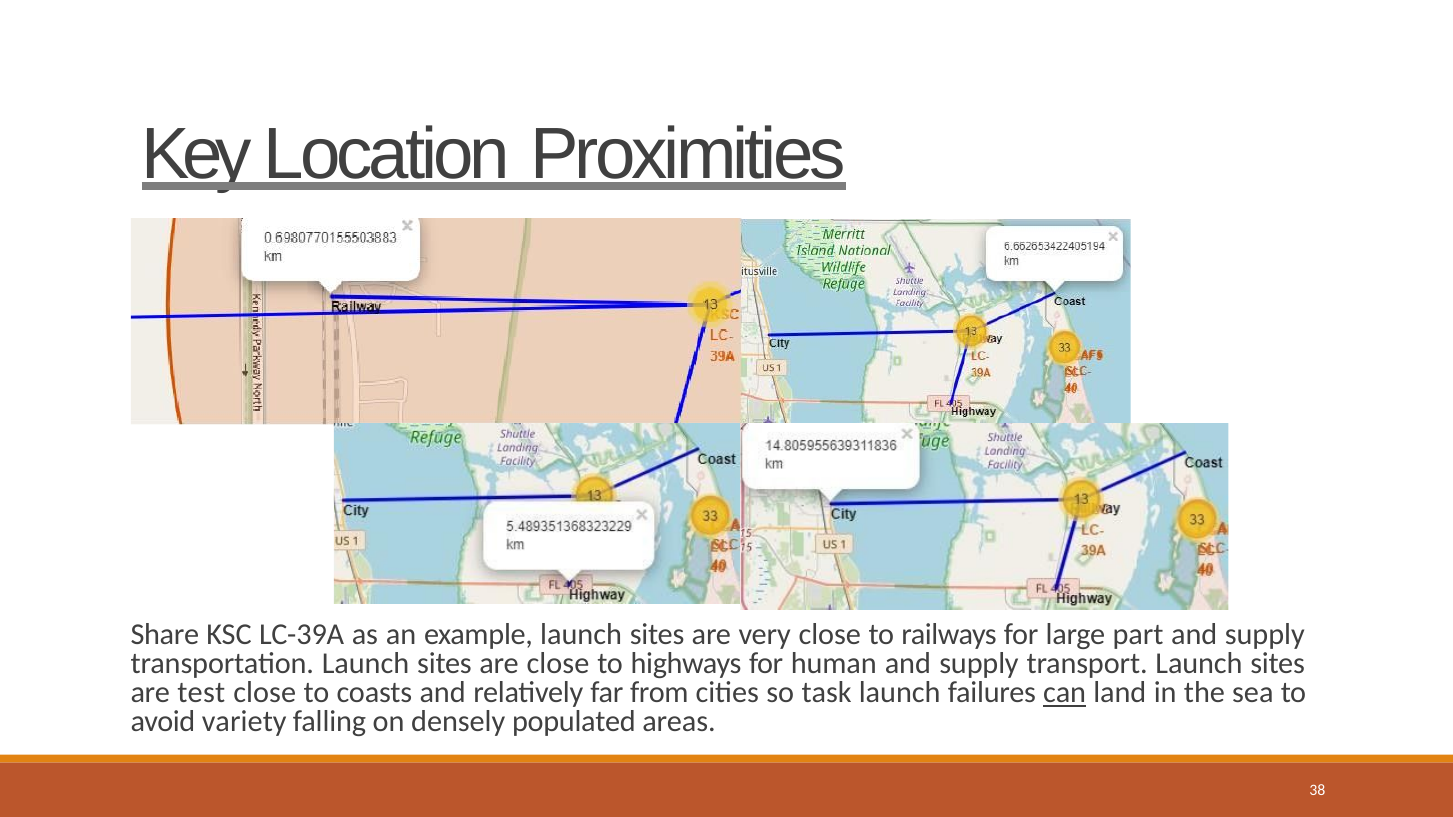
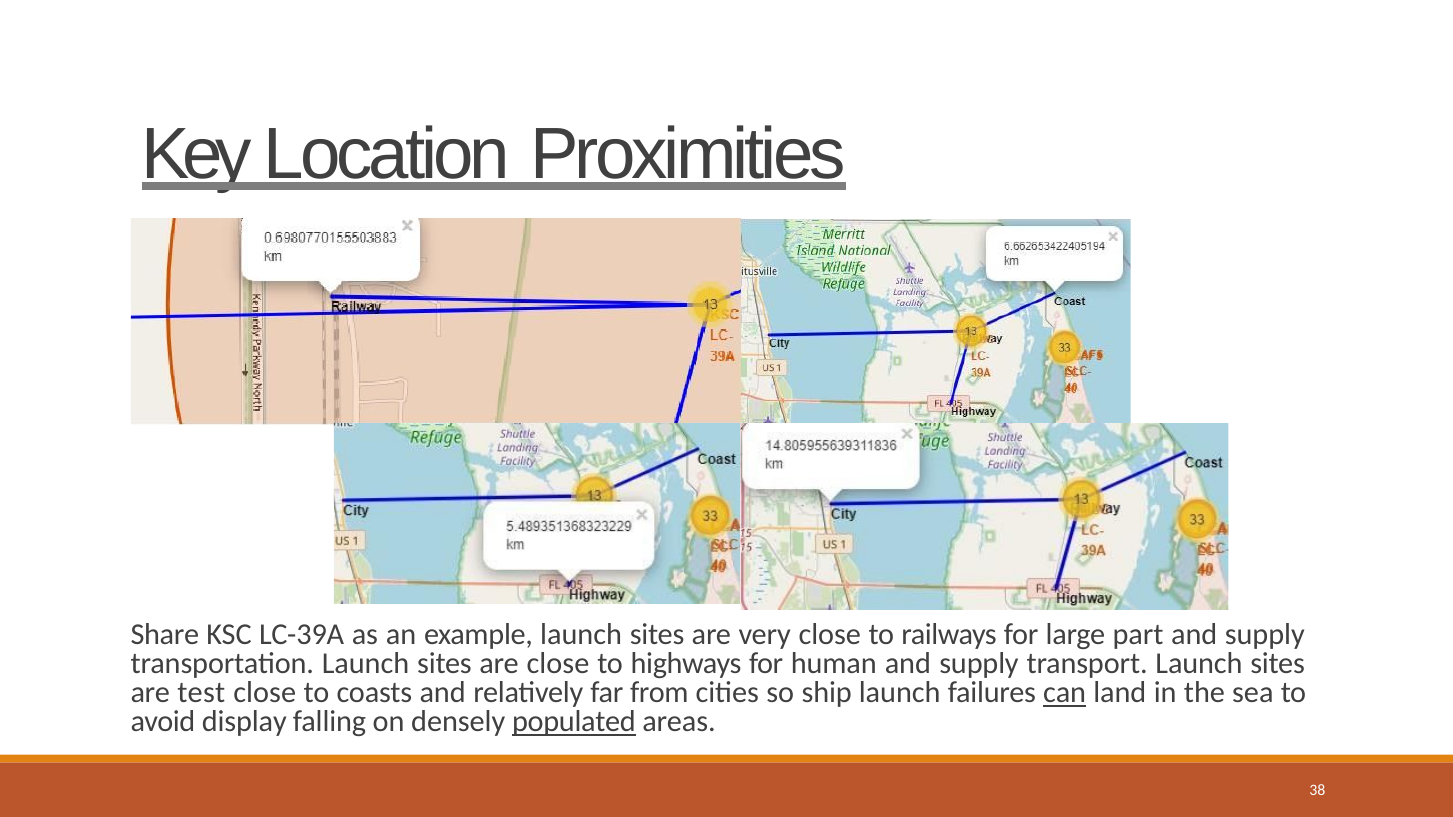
task: task -> ship
variety: variety -> display
populated underline: none -> present
